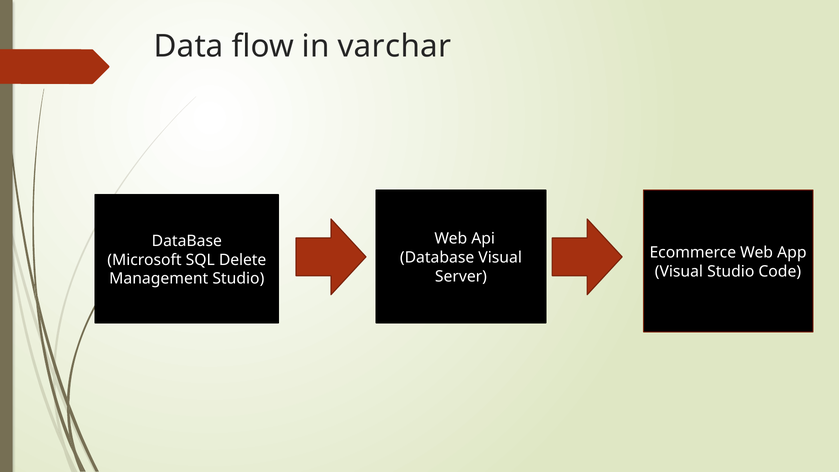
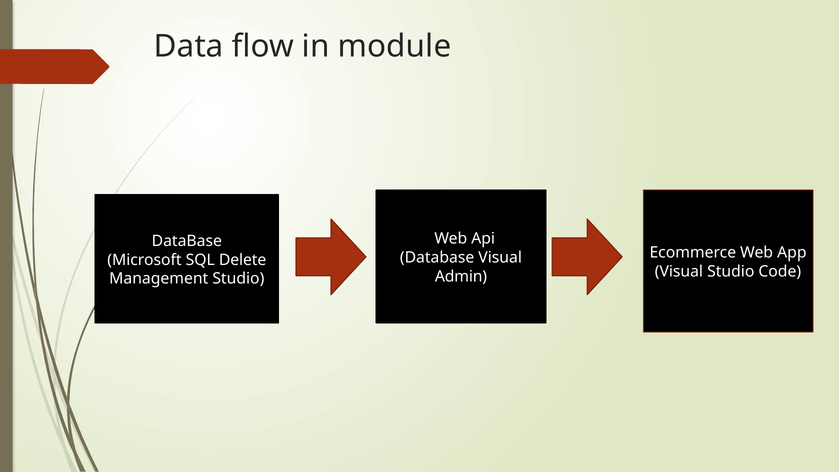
varchar: varchar -> module
Server: Server -> Admin
